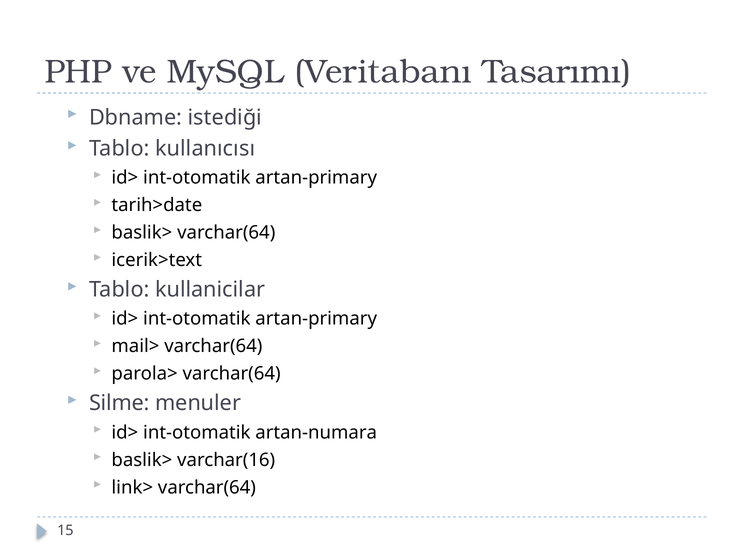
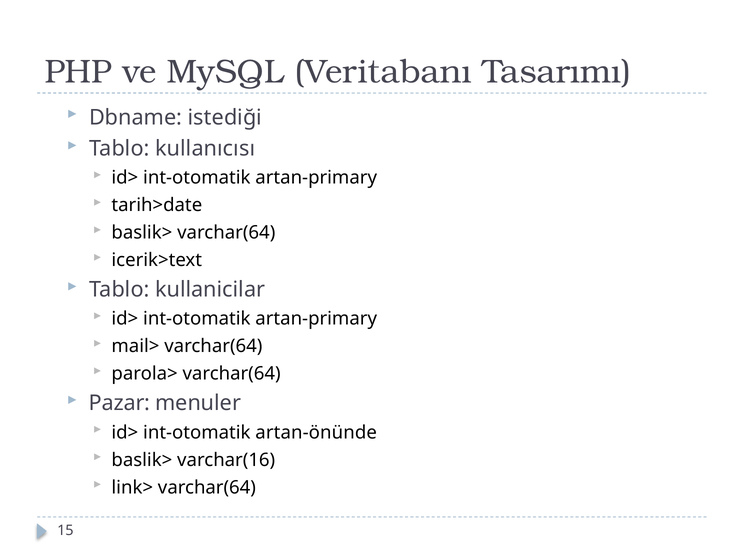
Silme: Silme -> Pazar
artan-numara: artan-numara -> artan-önünde
